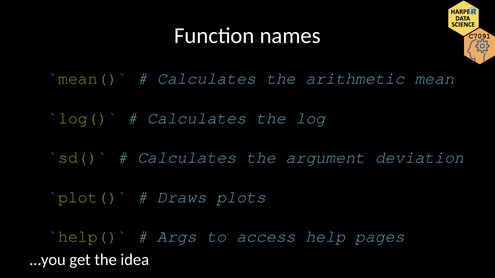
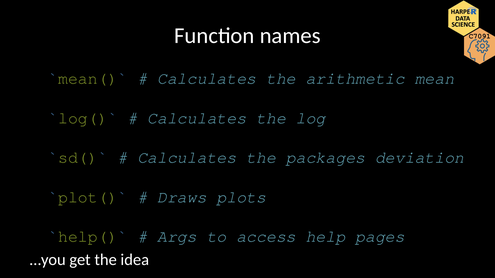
argument: argument -> packages
